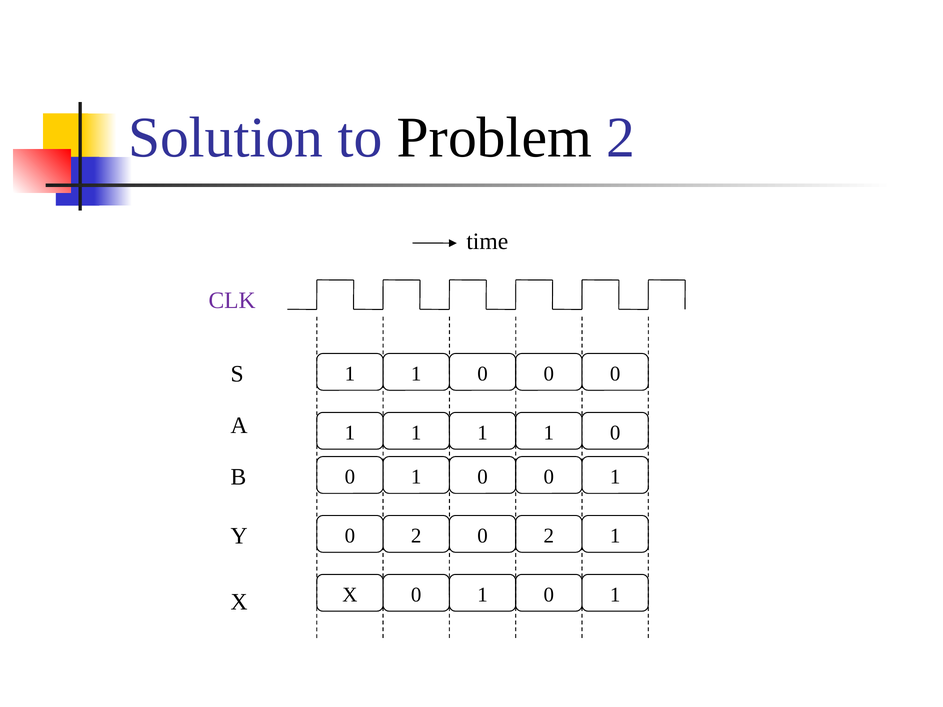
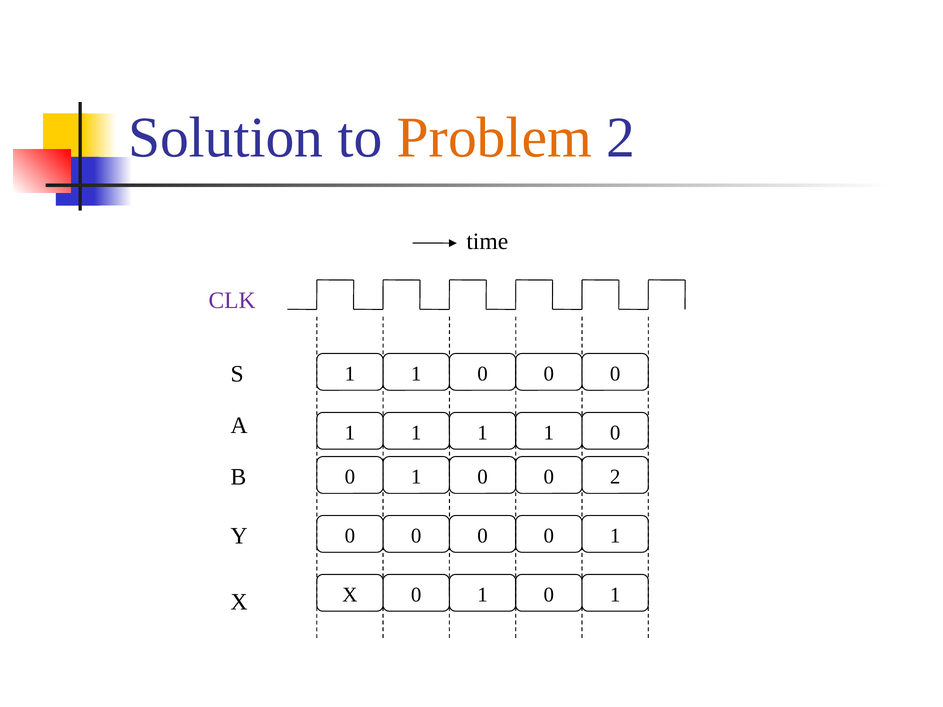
Problem colour: black -> orange
1 at (615, 477): 1 -> 2
2 at (416, 536): 2 -> 0
2 at (549, 536): 2 -> 0
